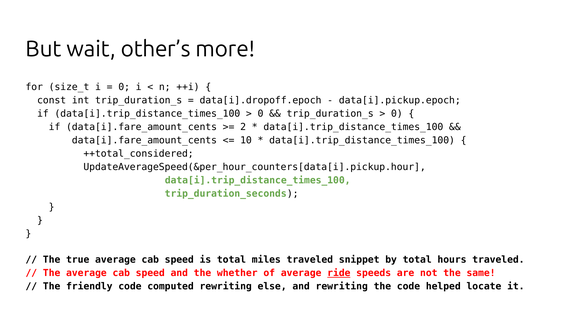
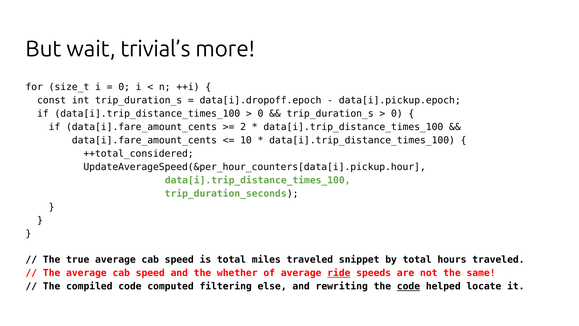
other’s: other’s -> trivial’s
friendly: friendly -> compiled
computed rewriting: rewriting -> filtering
code at (408, 286) underline: none -> present
